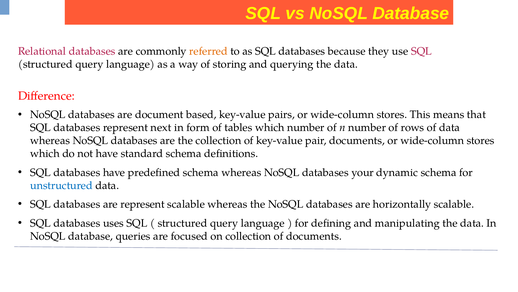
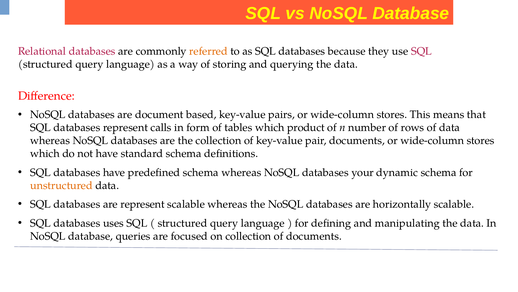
next: next -> calls
which number: number -> product
unstructured colour: blue -> orange
